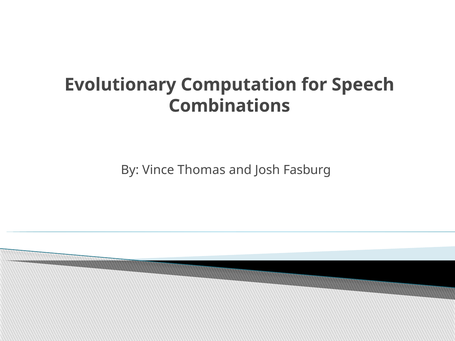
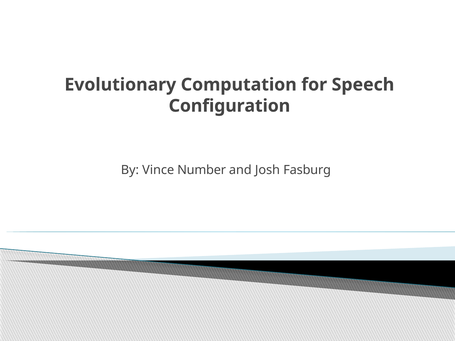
Combinations: Combinations -> Configuration
Thomas: Thomas -> Number
